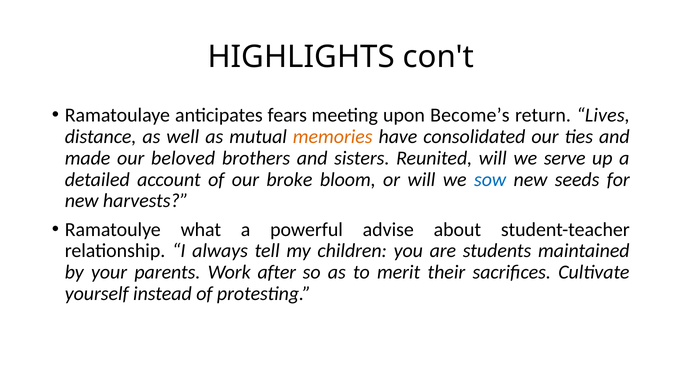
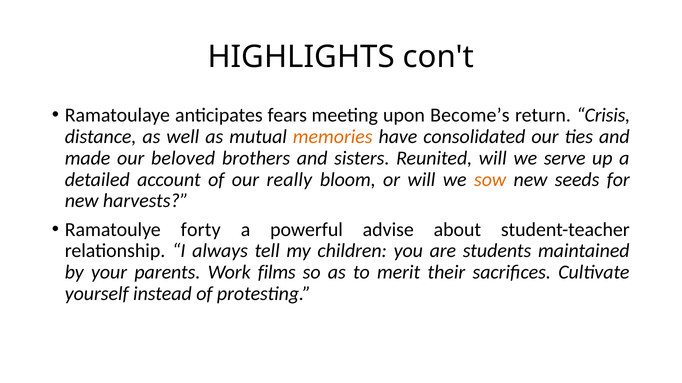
Lives: Lives -> Crisis
broke: broke -> really
sow colour: blue -> orange
what: what -> forty
after: after -> films
